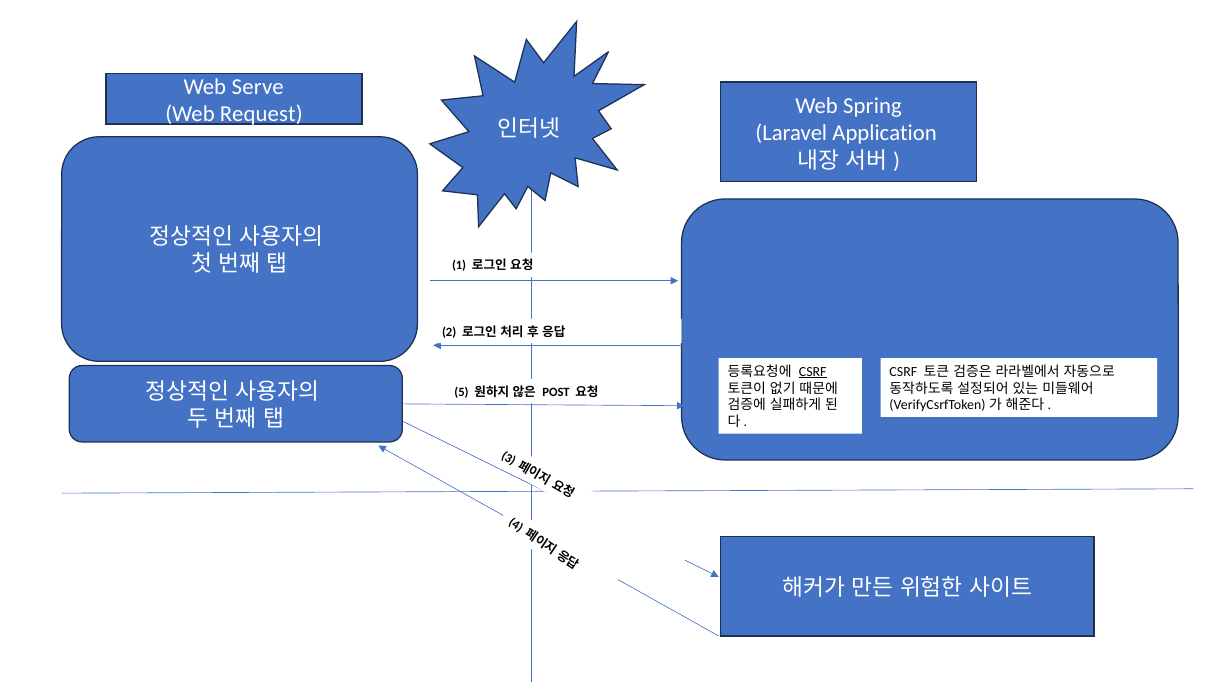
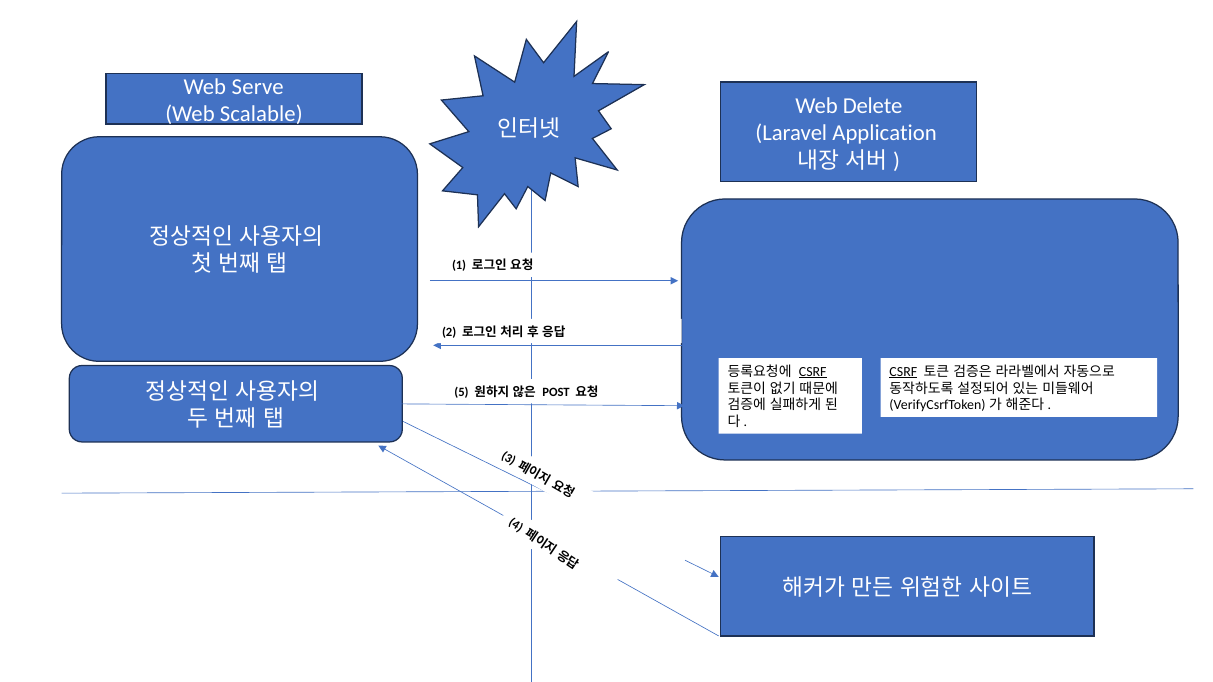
Request: Request -> Scalable
Spring: Spring -> Delete
CSRF at (903, 372) underline: none -> present
